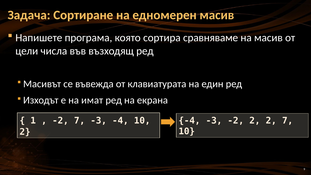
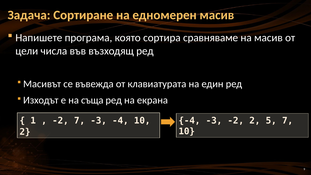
имат: имат -> съща
2 2: 2 -> 5
